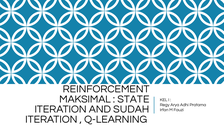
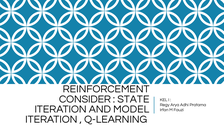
MAKSIMAL: MAKSIMAL -> CONSIDER
SUDAH: SUDAH -> MODEL
